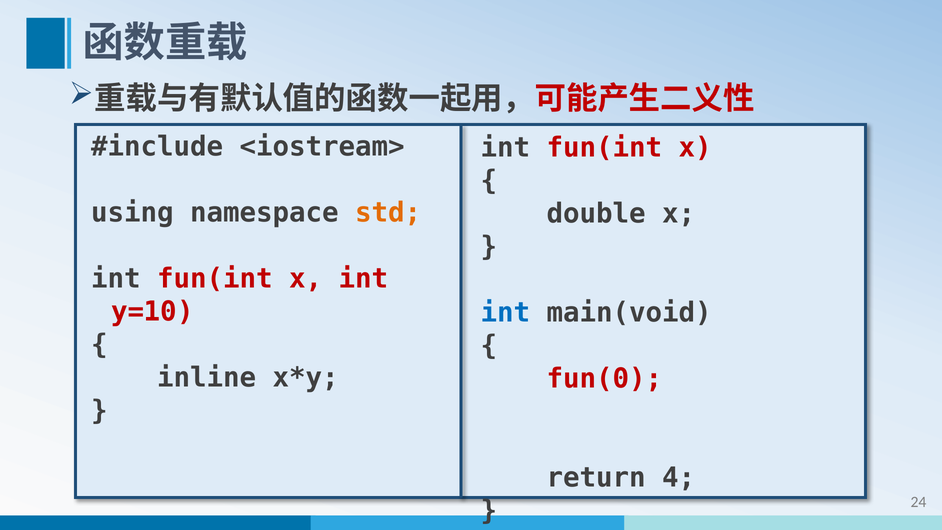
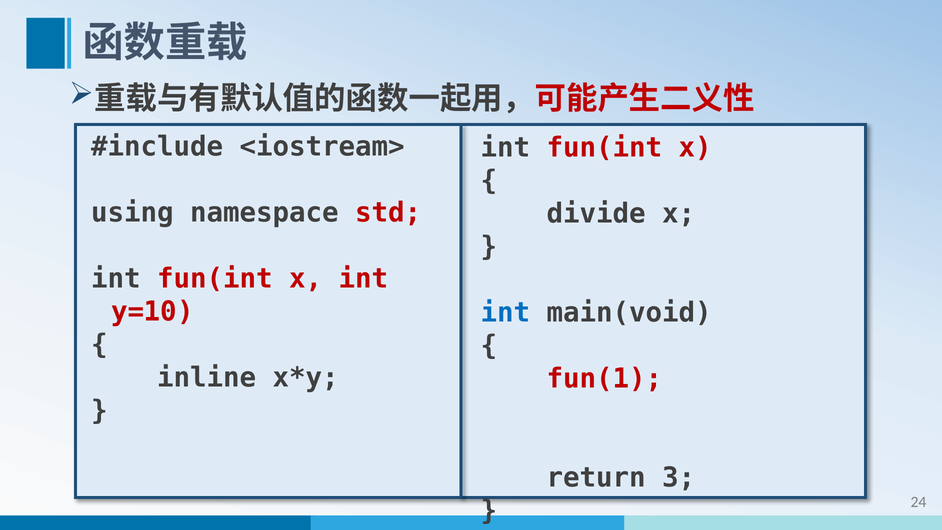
std colour: orange -> red
double: double -> divide
fun(0: fun(0 -> fun(1
4: 4 -> 3
